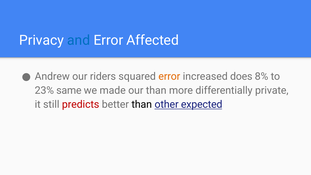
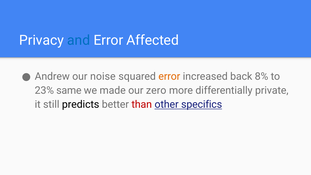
riders: riders -> noise
does: does -> back
our than: than -> zero
predicts colour: red -> black
than at (142, 104) colour: black -> red
expected: expected -> specifics
